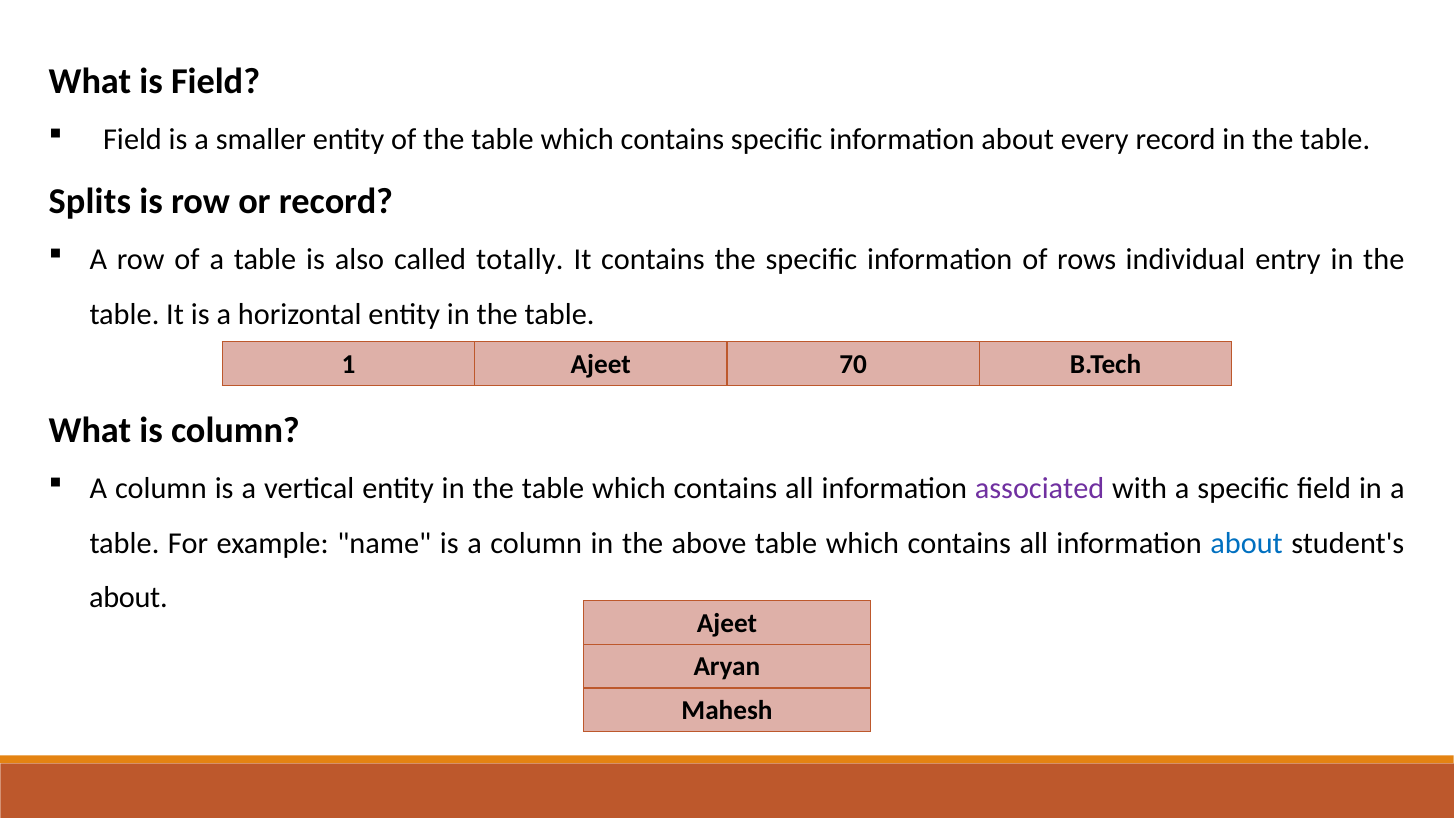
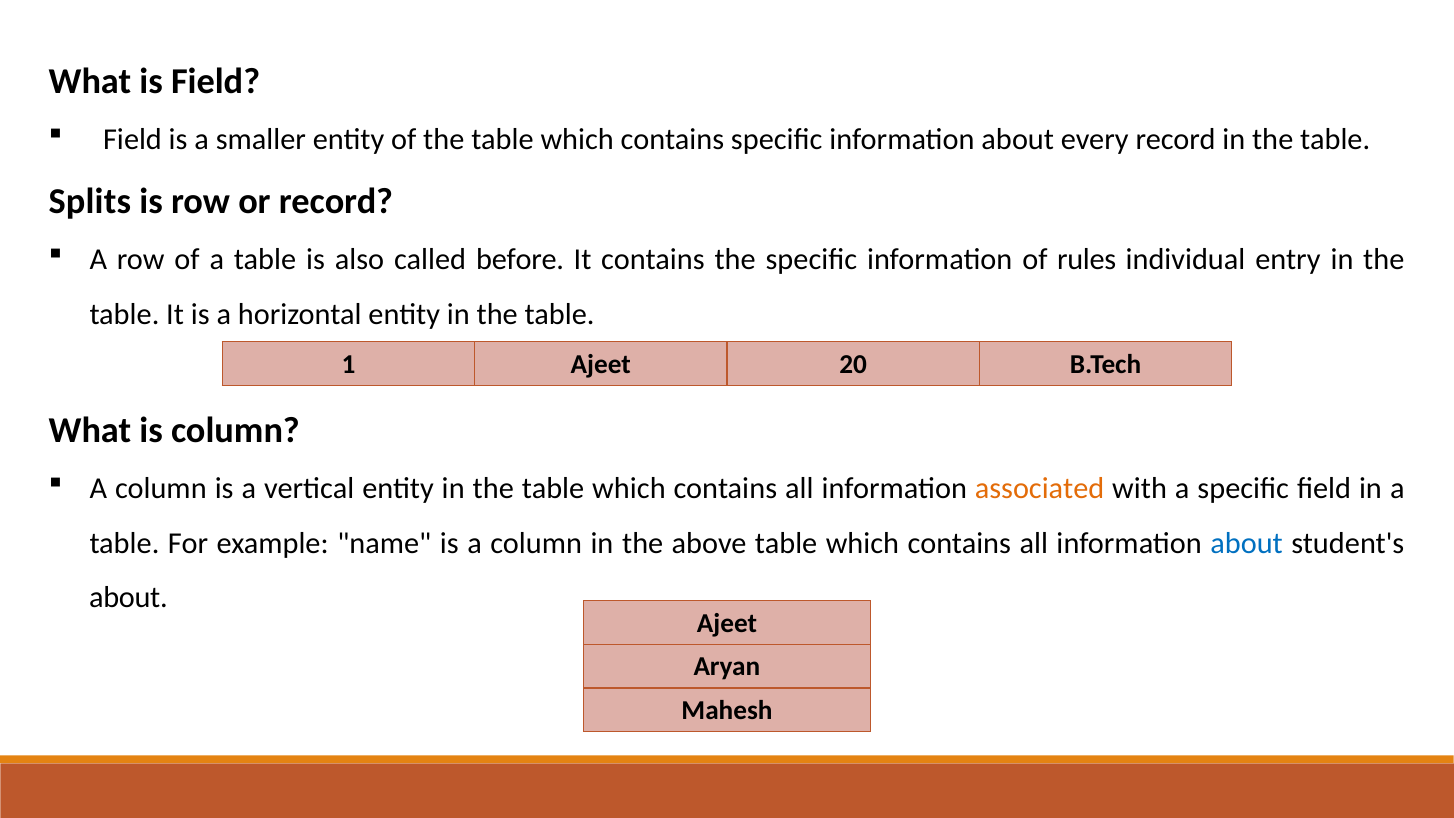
totally: totally -> before
rows: rows -> rules
70: 70 -> 20
associated colour: purple -> orange
